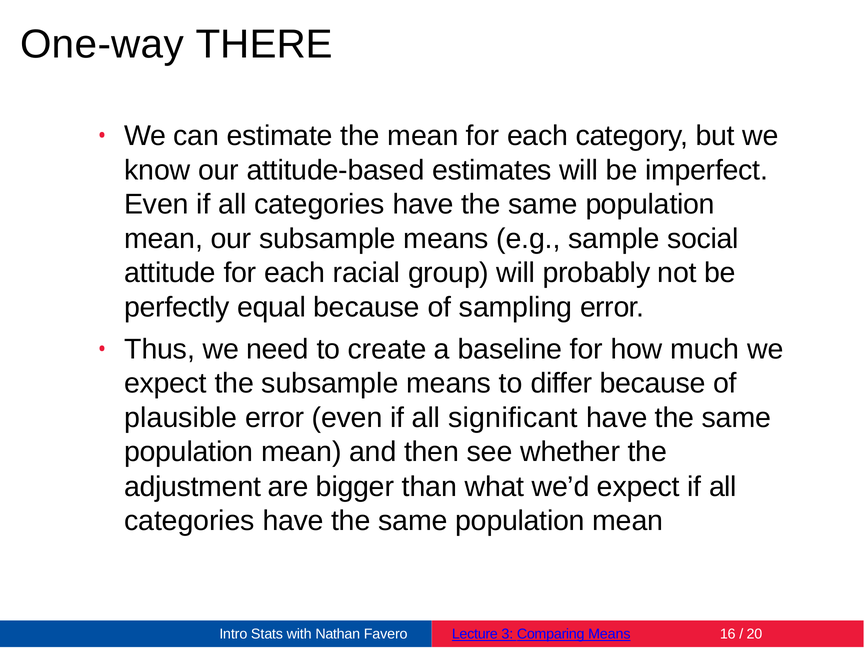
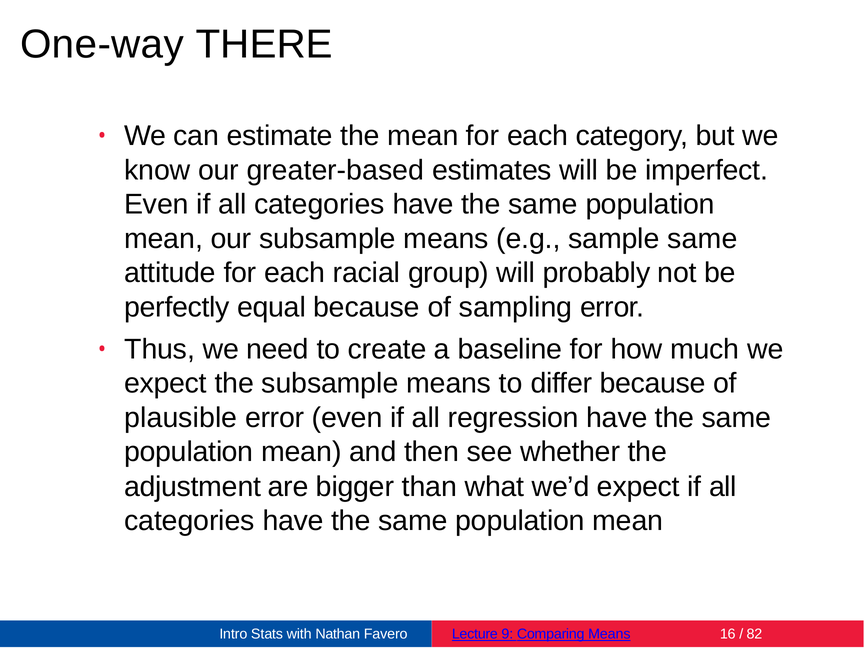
attitude-based: attitude-based -> greater-based
sample social: social -> same
significant: significant -> regression
3: 3 -> 9
20: 20 -> 82
